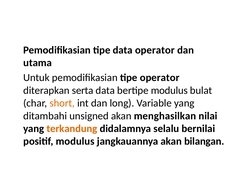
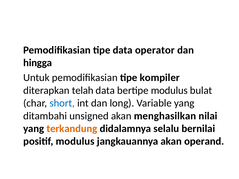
utama: utama -> hingga
tipe operator: operator -> kompiler
serta: serta -> telah
short colour: orange -> blue
bilangan: bilangan -> operand
